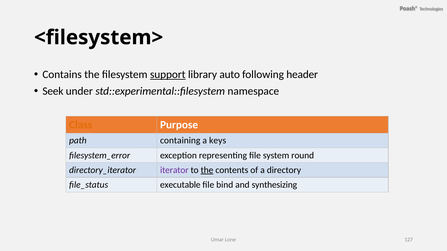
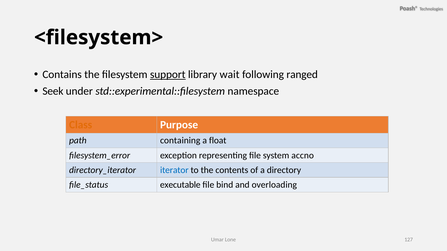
auto: auto -> wait
header: header -> ranged
keys: keys -> float
round: round -> accno
iterator colour: purple -> blue
the at (207, 170) underline: present -> none
synthesizing: synthesizing -> overloading
